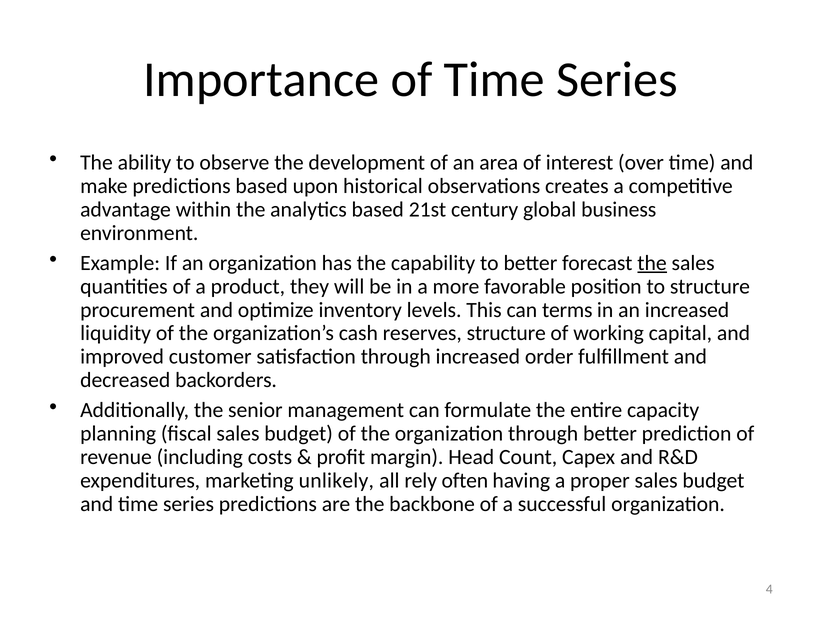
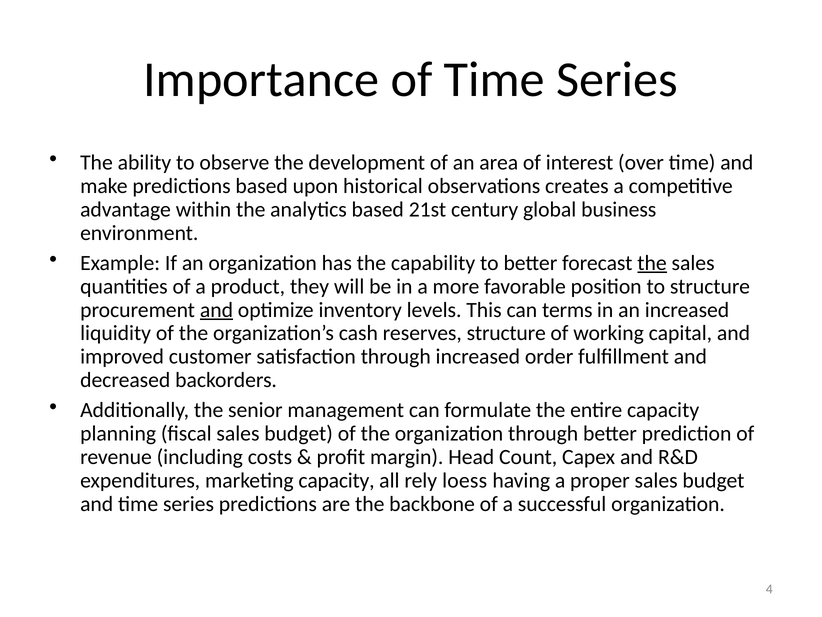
and at (216, 310) underline: none -> present
marketing unlikely: unlikely -> capacity
often: often -> loess
